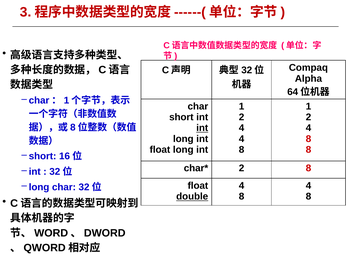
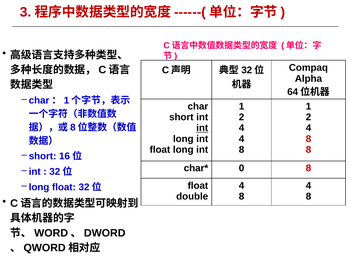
2 at (242, 168): 2 -> 0
long char: char -> float
double underline: present -> none
